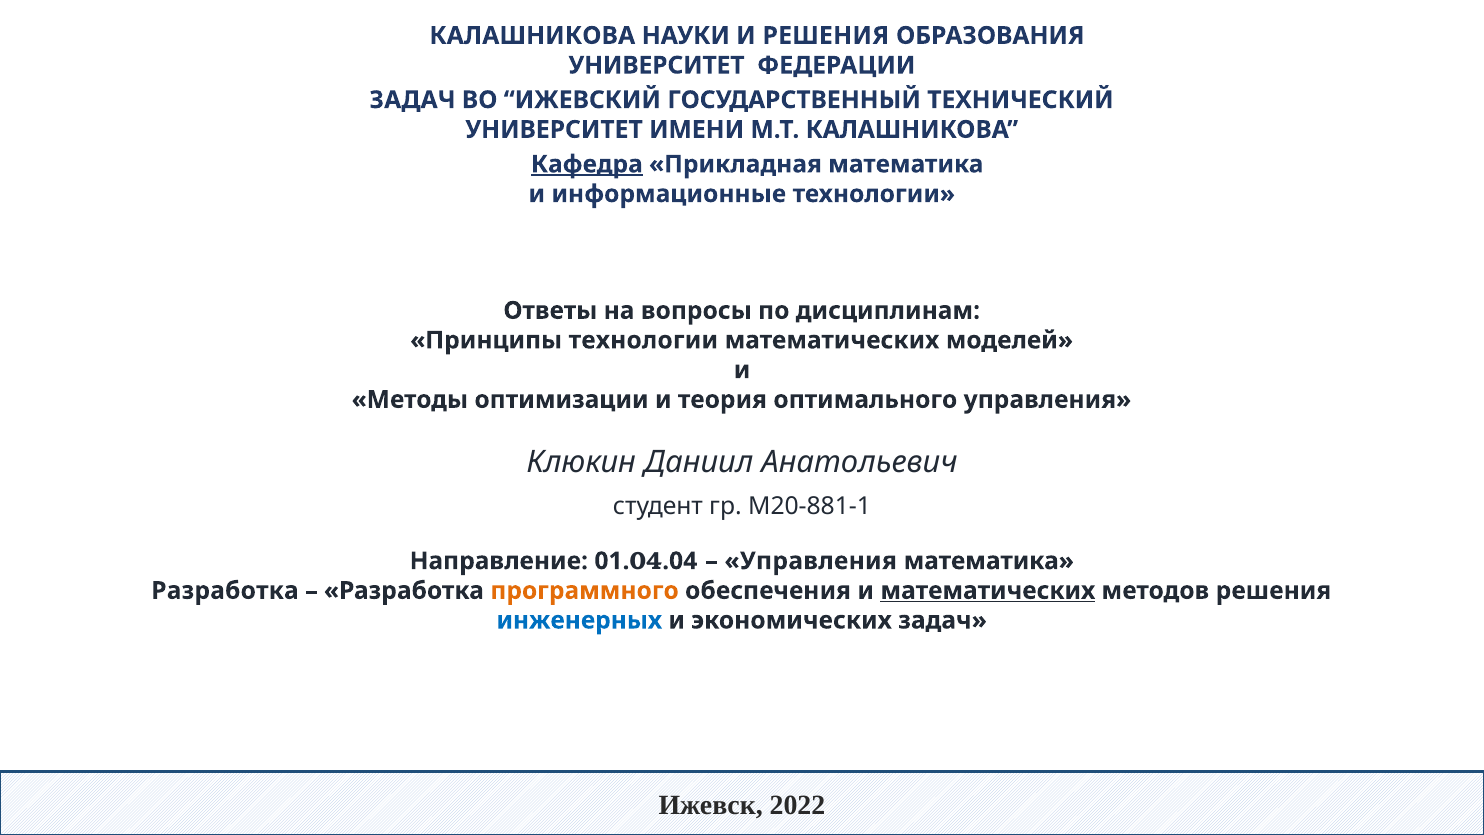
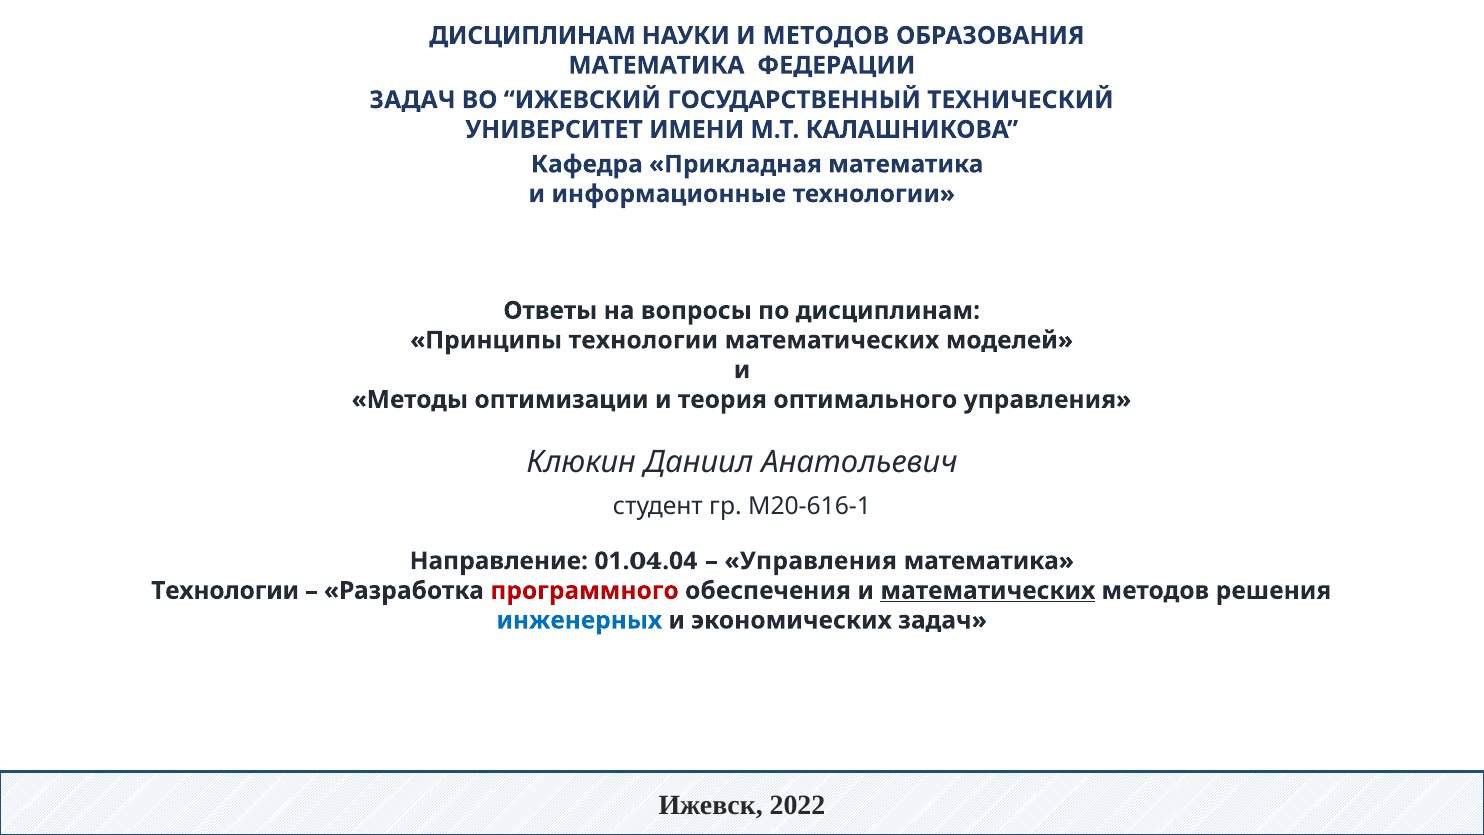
КАЛАШНИКОВА at (532, 36): КАЛАШНИКОВА -> ДИСЦИПЛИНАМ
И РЕШЕНИЯ: РЕШЕНИЯ -> МЕТОДОВ
УНИВЕРСИТЕТ at (656, 65): УНИВЕРСИТЕТ -> МАТЕМАТИКА
Кафедра underline: present -> none
М20-881-1: М20-881-1 -> М20-616-1
Разработка at (225, 590): Разработка -> Технологии
программного colour: orange -> red
